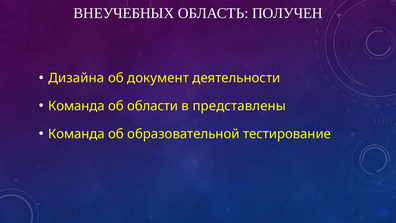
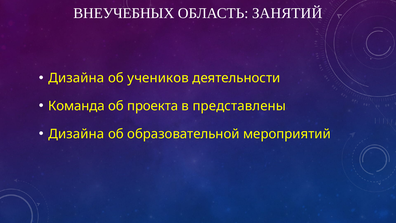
ПОЛУЧЕН: ПОЛУЧЕН -> ЗАНЯТИЙ
документ: документ -> учеников
области: области -> проекта
Команда at (76, 134): Команда -> Дизайна
тестирование: тестирование -> мероприятий
